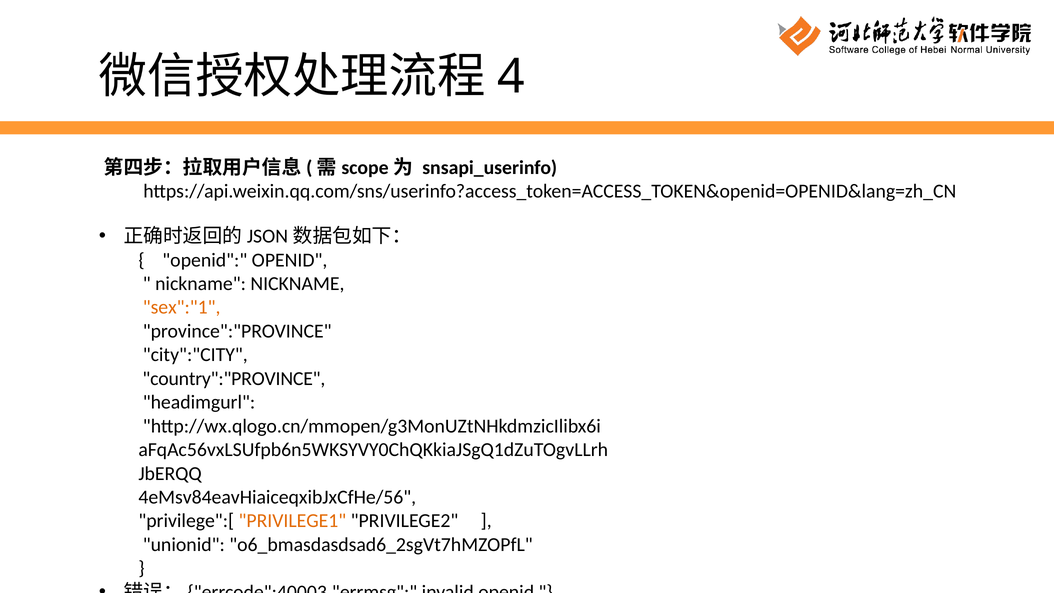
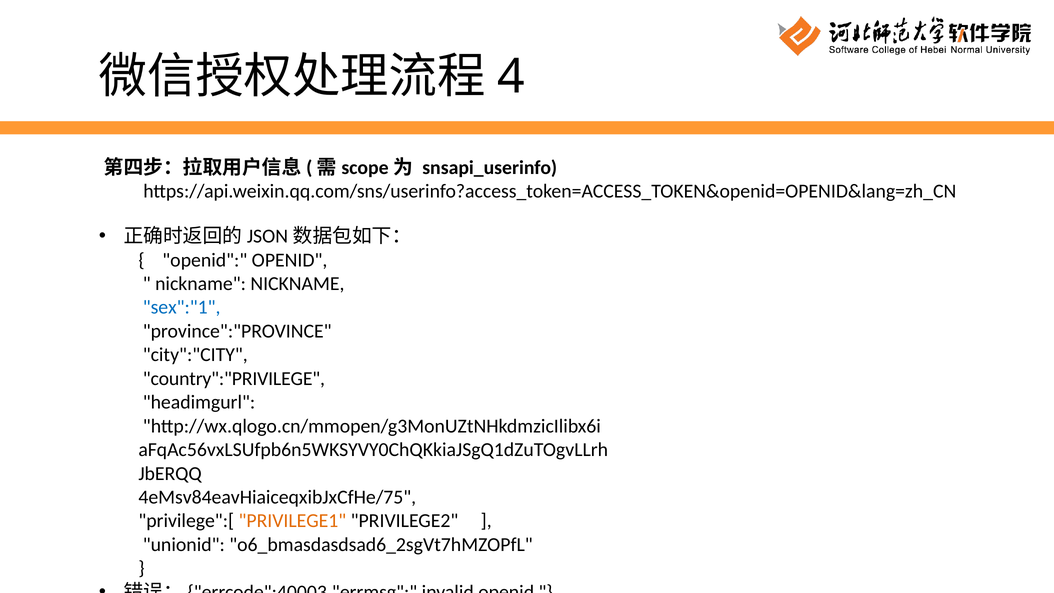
sex":"1 colour: orange -> blue
country":"PROVINCE: country":"PROVINCE -> country":"PRIVILEGE
4eMsv84eavHiaiceqxibJxCfHe/56: 4eMsv84eavHiaiceqxibJxCfHe/56 -> 4eMsv84eavHiaiceqxibJxCfHe/75
